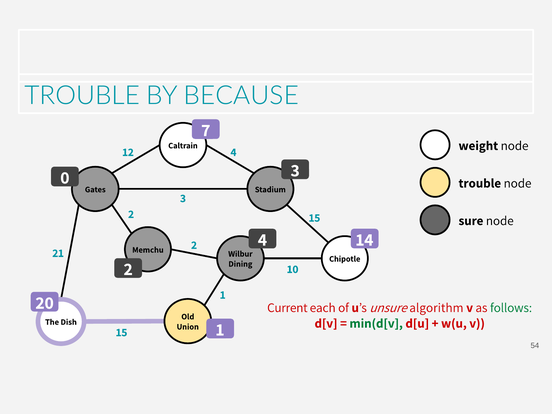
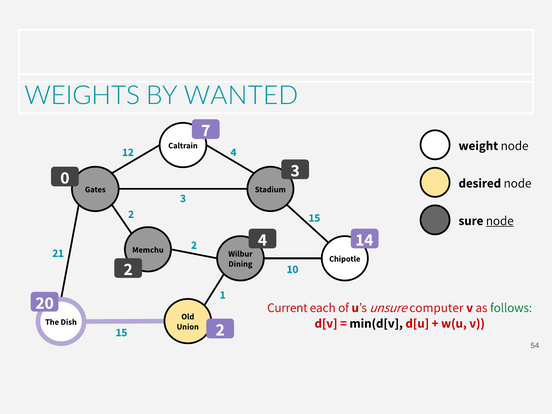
TROUBLE at (82, 95): TROUBLE -> WEIGHTS
BECAUSE: BECAUSE -> WANTED
trouble at (480, 183): trouble -> desired
node at (500, 221) underline: none -> present
algorithm: algorithm -> computer
min(d[v colour: green -> black
Union 1: 1 -> 2
